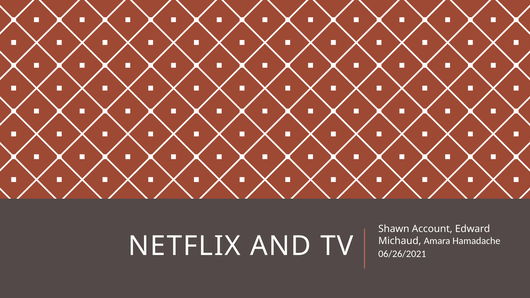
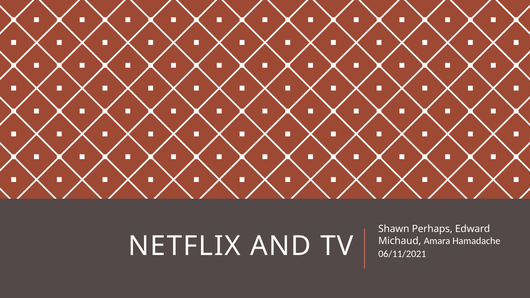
Account: Account -> Perhaps
06/26/2021: 06/26/2021 -> 06/11/2021
